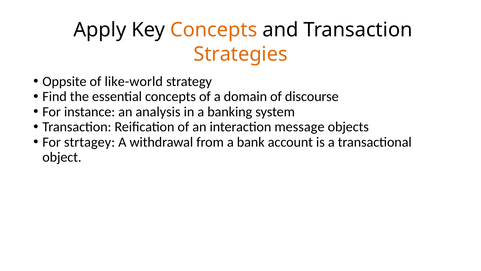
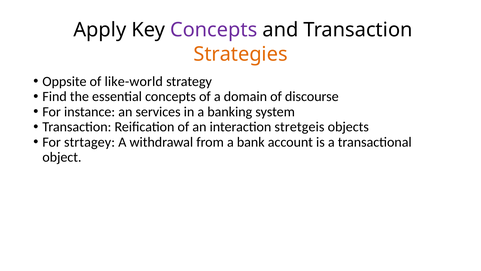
Concepts at (214, 30) colour: orange -> purple
analysis: analysis -> services
message: message -> stretgeis
